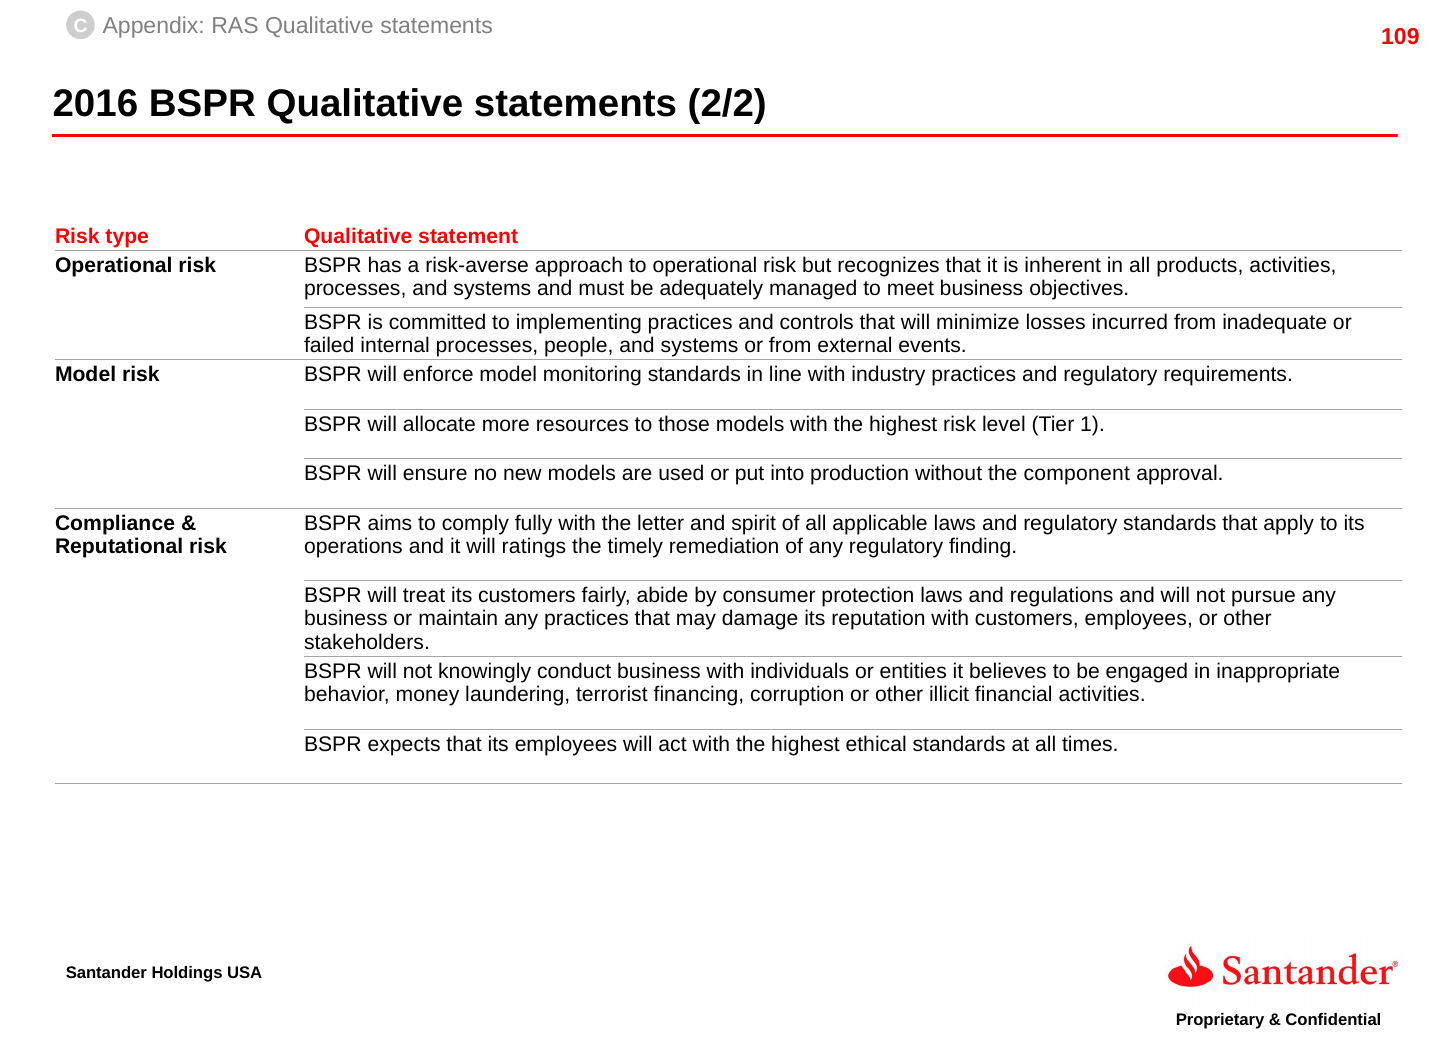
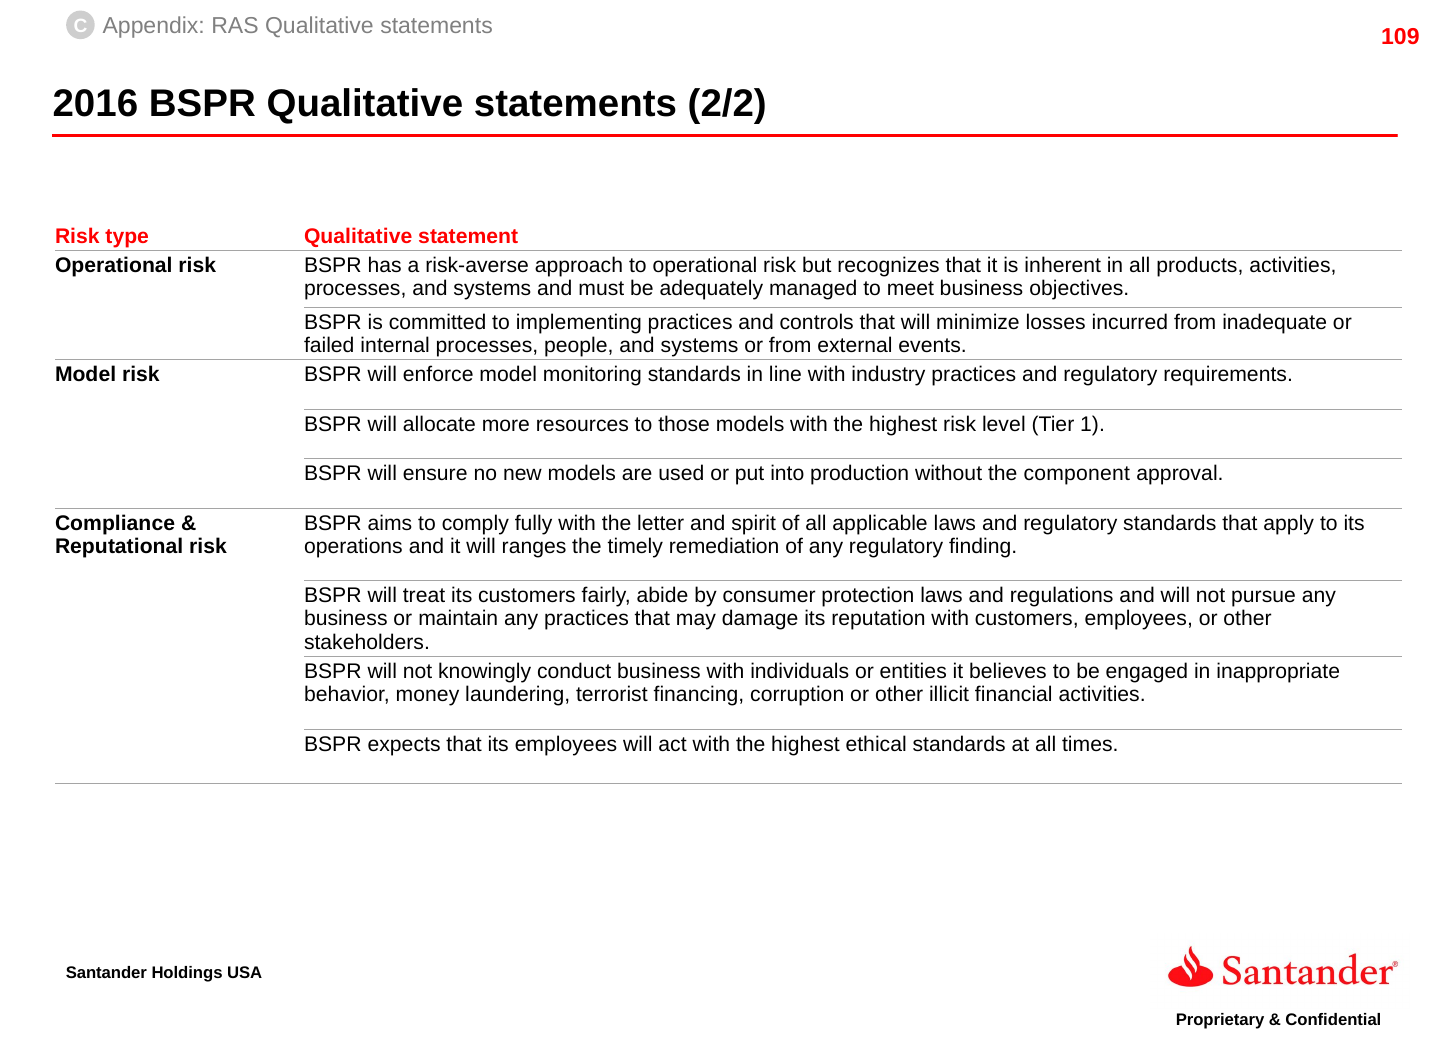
ratings: ratings -> ranges
